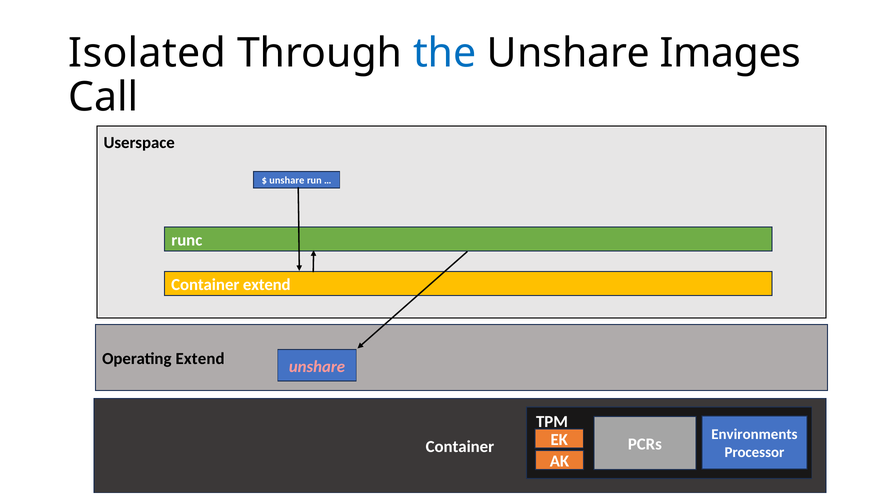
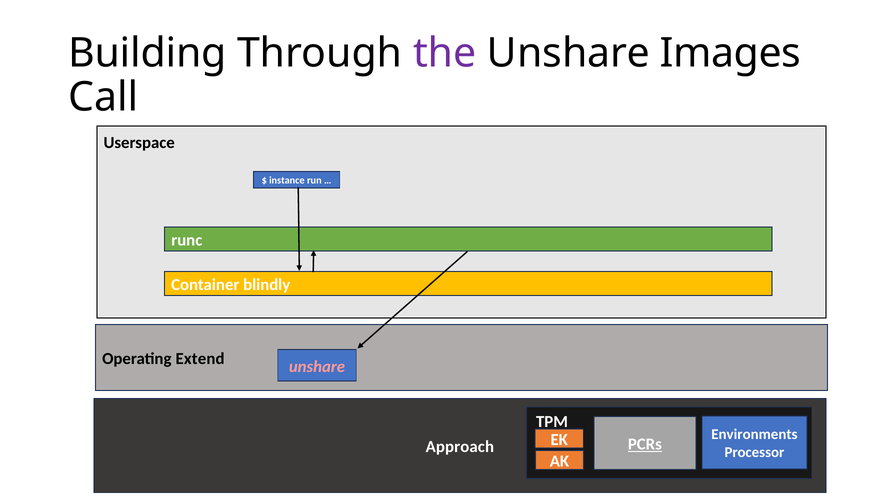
Isolated: Isolated -> Building
the colour: blue -> purple
unshare at (287, 180): unshare -> instance
Container extend: extend -> blindly
PCRs underline: none -> present
Container at (460, 447): Container -> Approach
